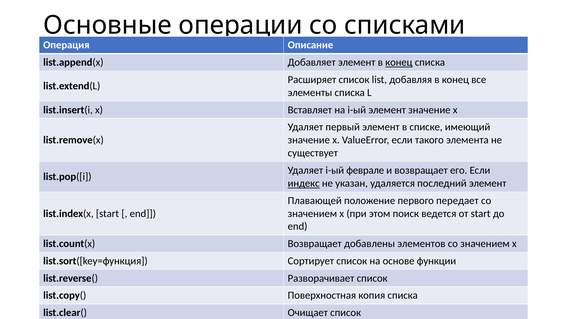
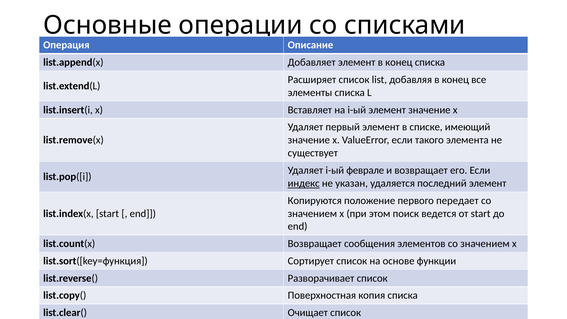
конец at (399, 62) underline: present -> none
Плавающей: Плавающей -> Копируются
добавлены: добавлены -> сообщения
